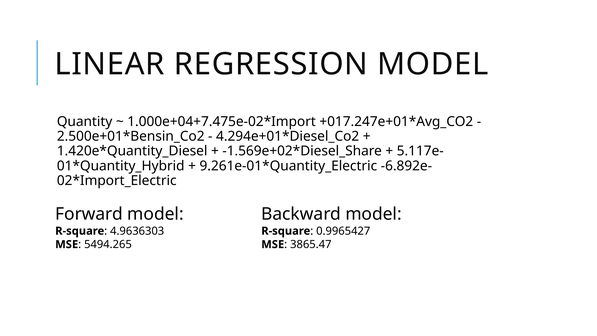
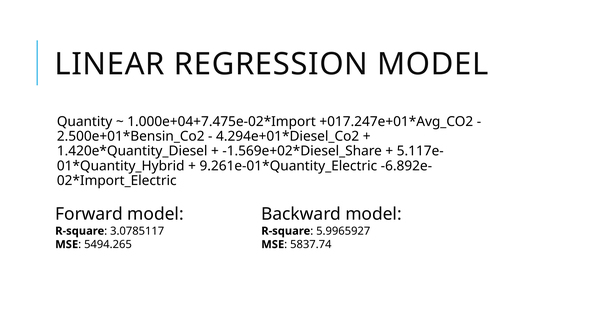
4.9636303: 4.9636303 -> 3.0785117
0.9965427: 0.9965427 -> 5.9965927
3865.47: 3865.47 -> 5837.74
